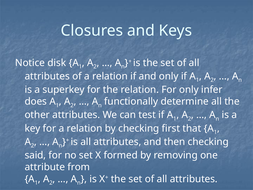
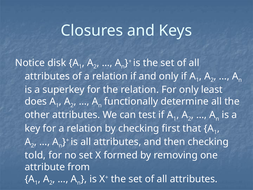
infer: infer -> least
said: said -> told
